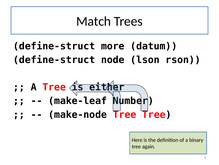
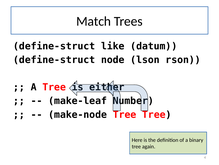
more: more -> like
